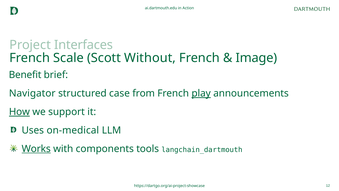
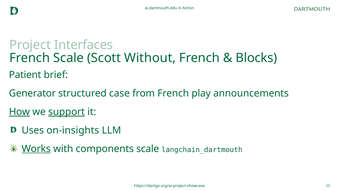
Image: Image -> Blocks
Benefit: Benefit -> Patient
Navigator: Navigator -> Generator
play underline: present -> none
support underline: none -> present
on-medical: on-medical -> on-insights
components tools: tools -> scale
